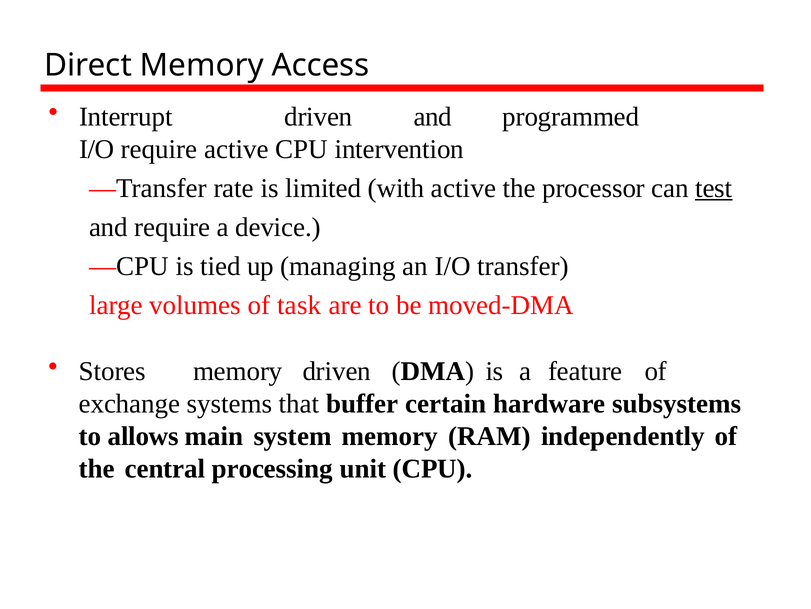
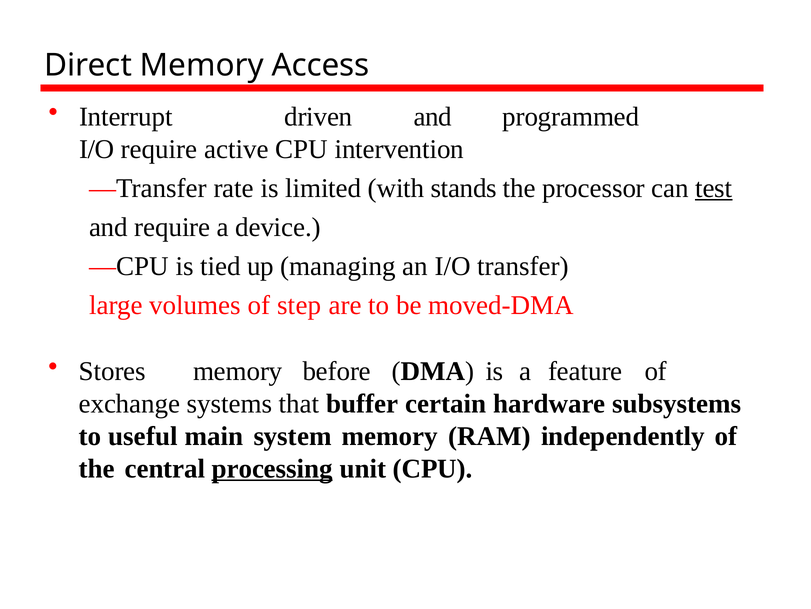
with active: active -> stands
task: task -> step
memory driven: driven -> before
allows: allows -> useful
processing underline: none -> present
